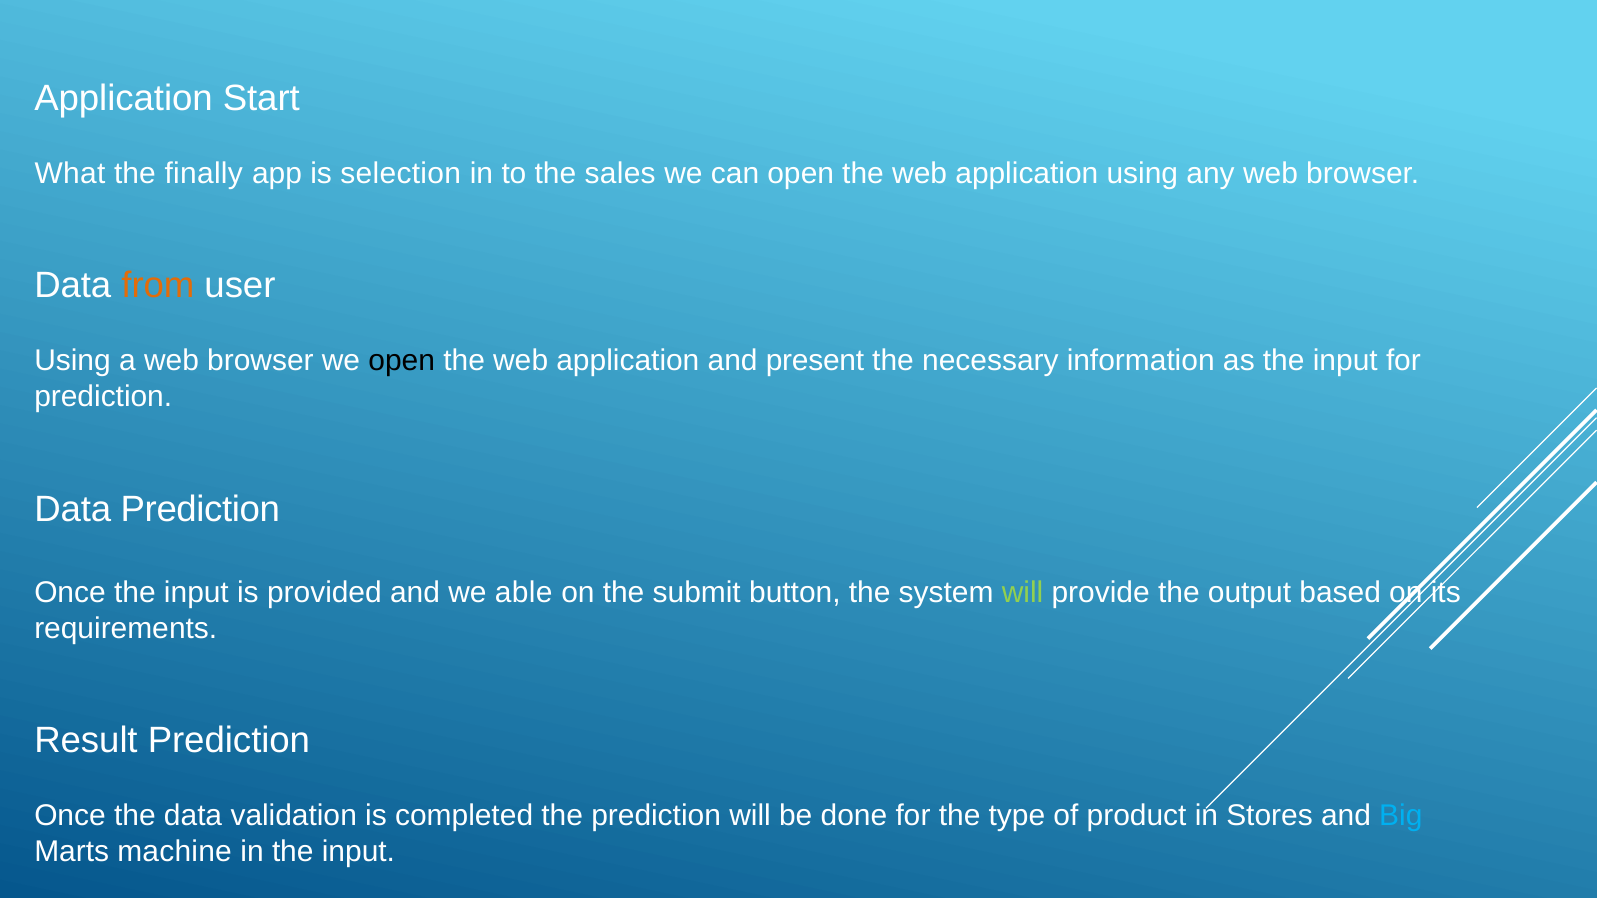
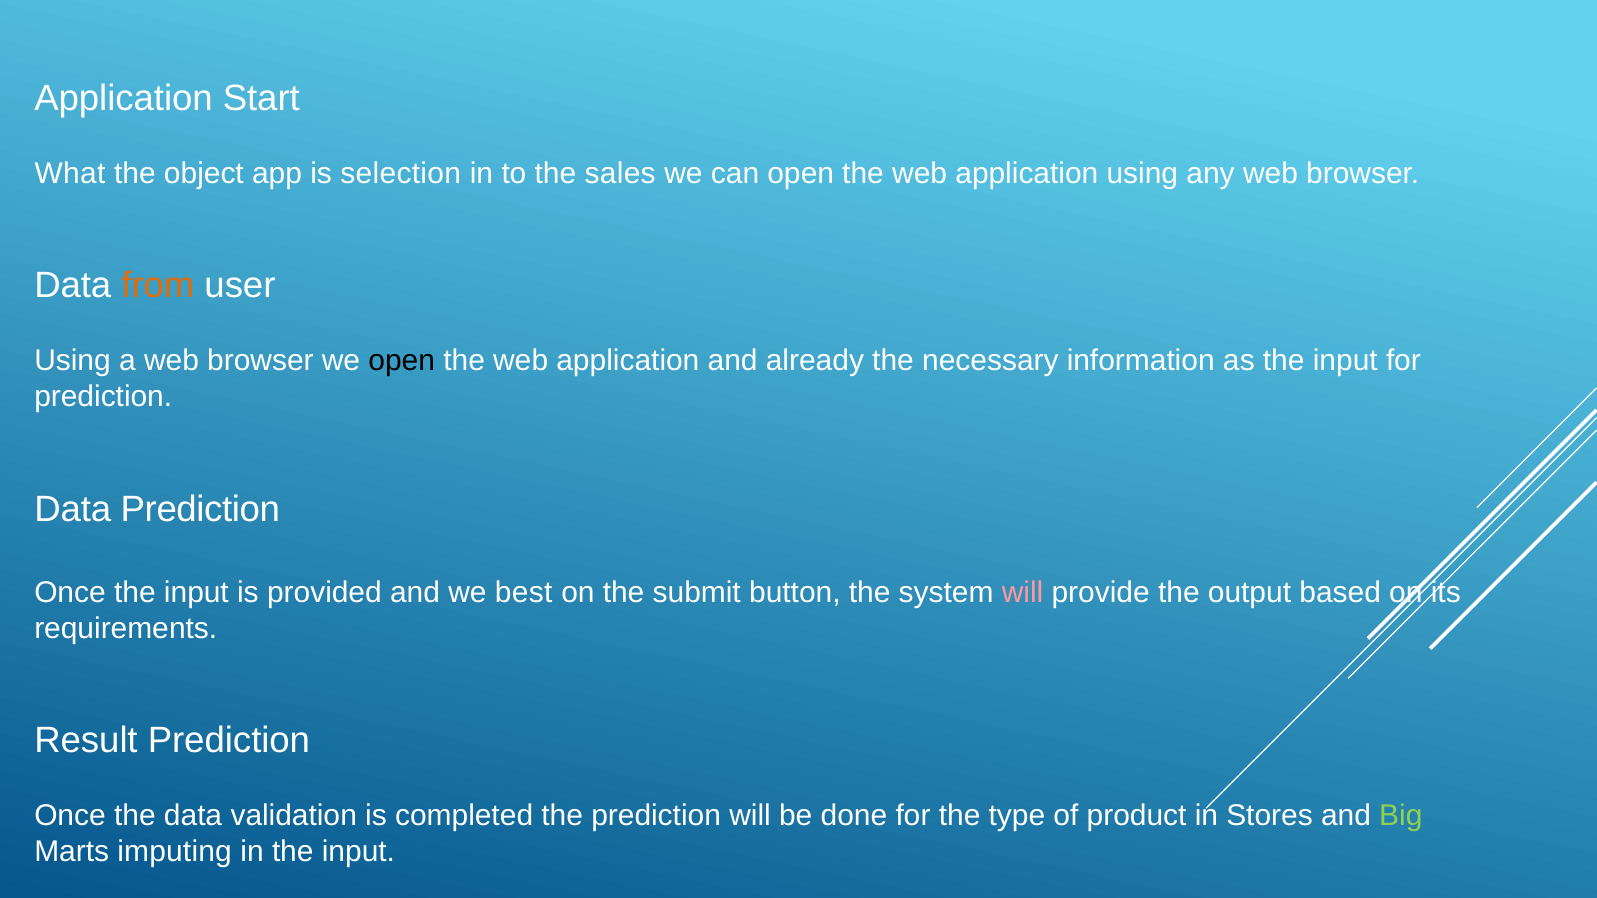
finally: finally -> object
present: present -> already
able: able -> best
will at (1023, 593) colour: light green -> pink
Big colour: light blue -> light green
machine: machine -> imputing
